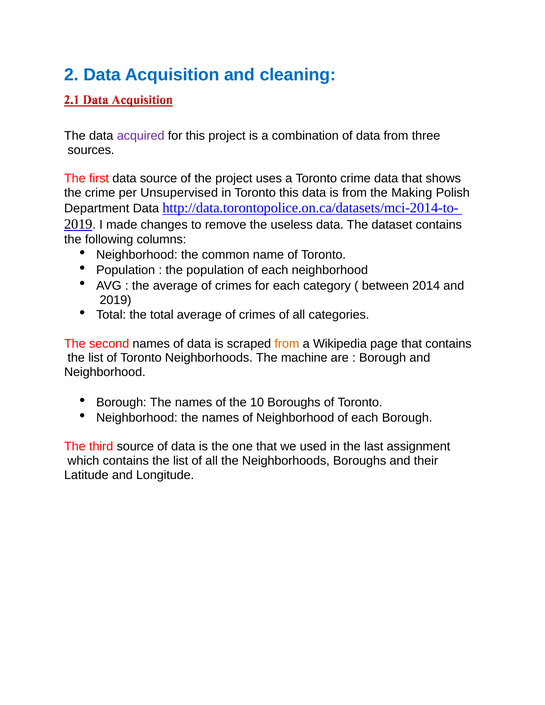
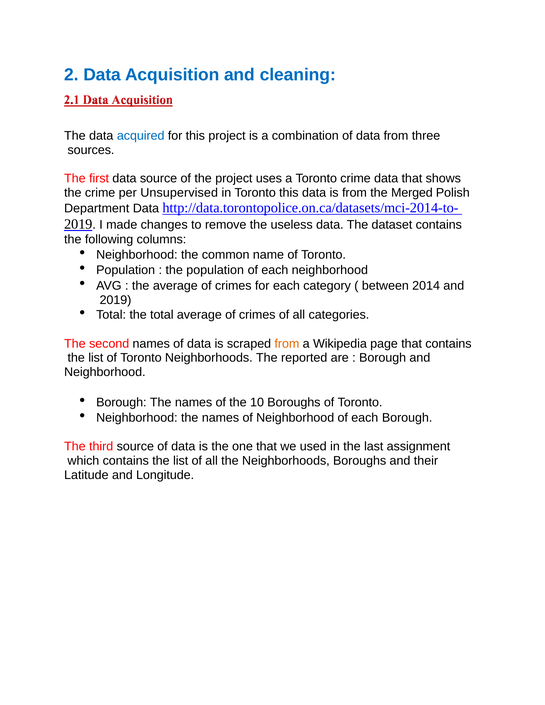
acquired colour: purple -> blue
Making: Making -> Merged
machine: machine -> reported
